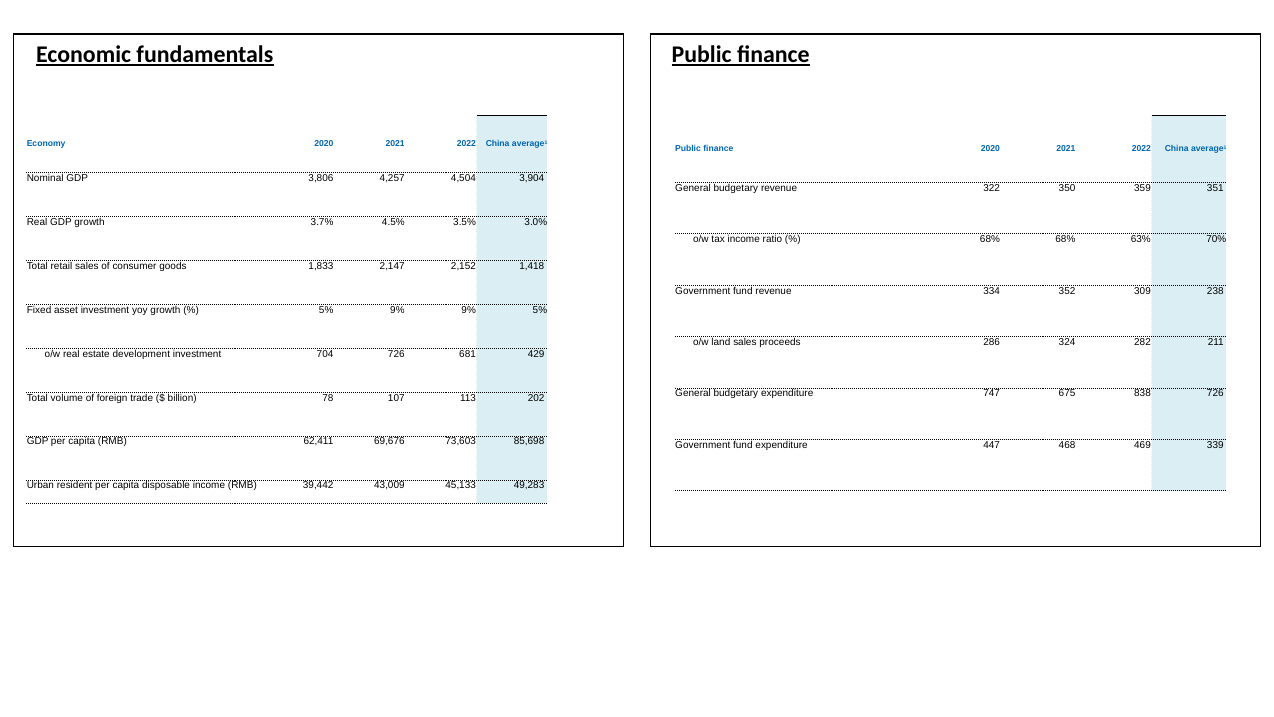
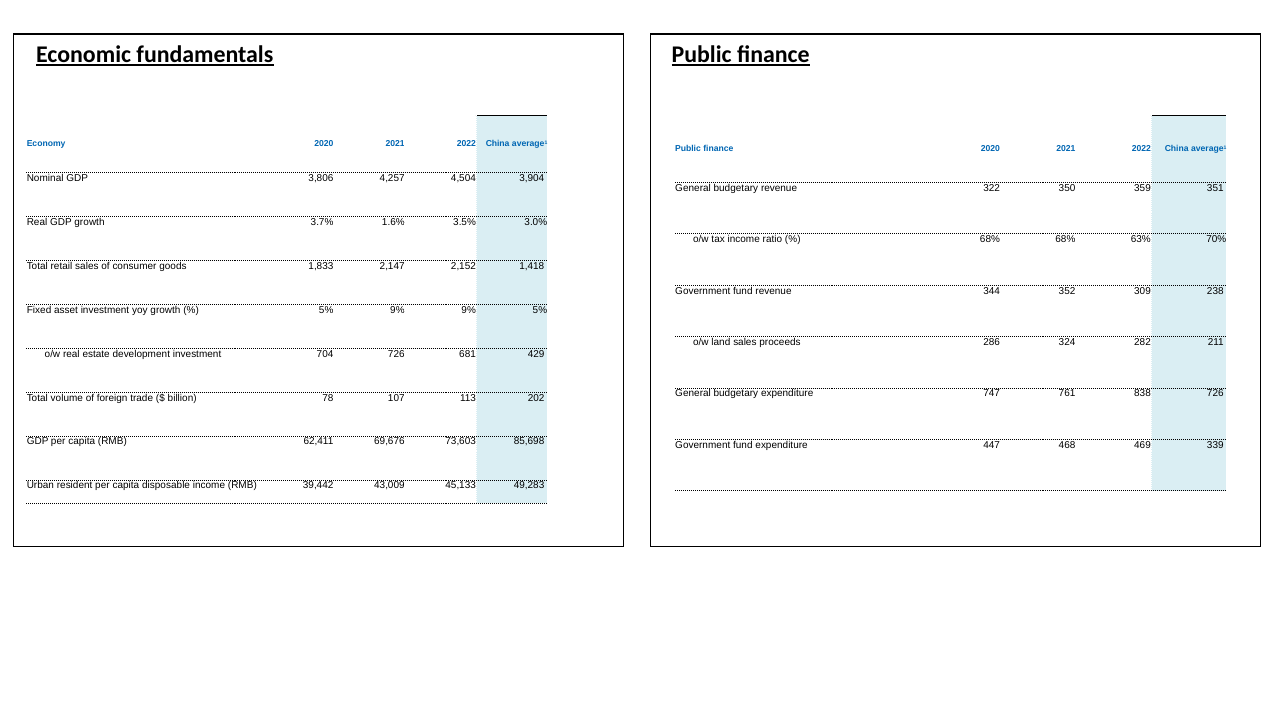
4.5%: 4.5% -> 1.6%
334: 334 -> 344
675: 675 -> 761
